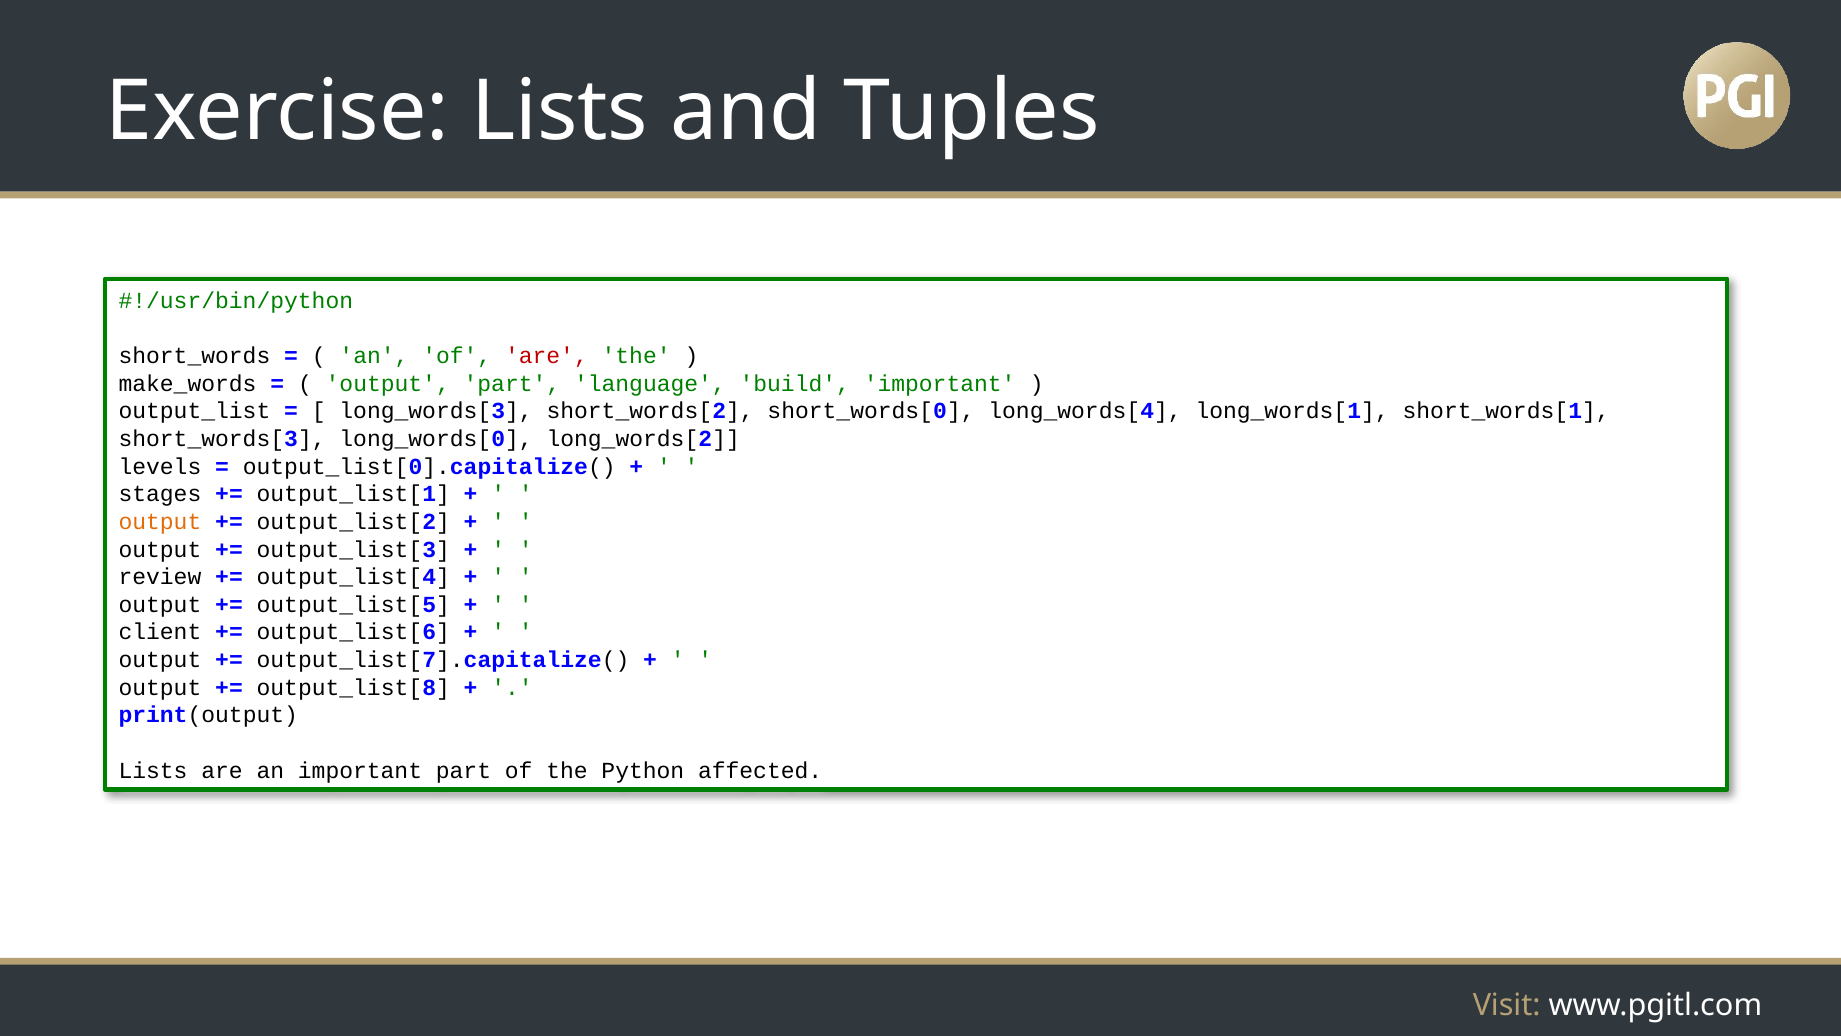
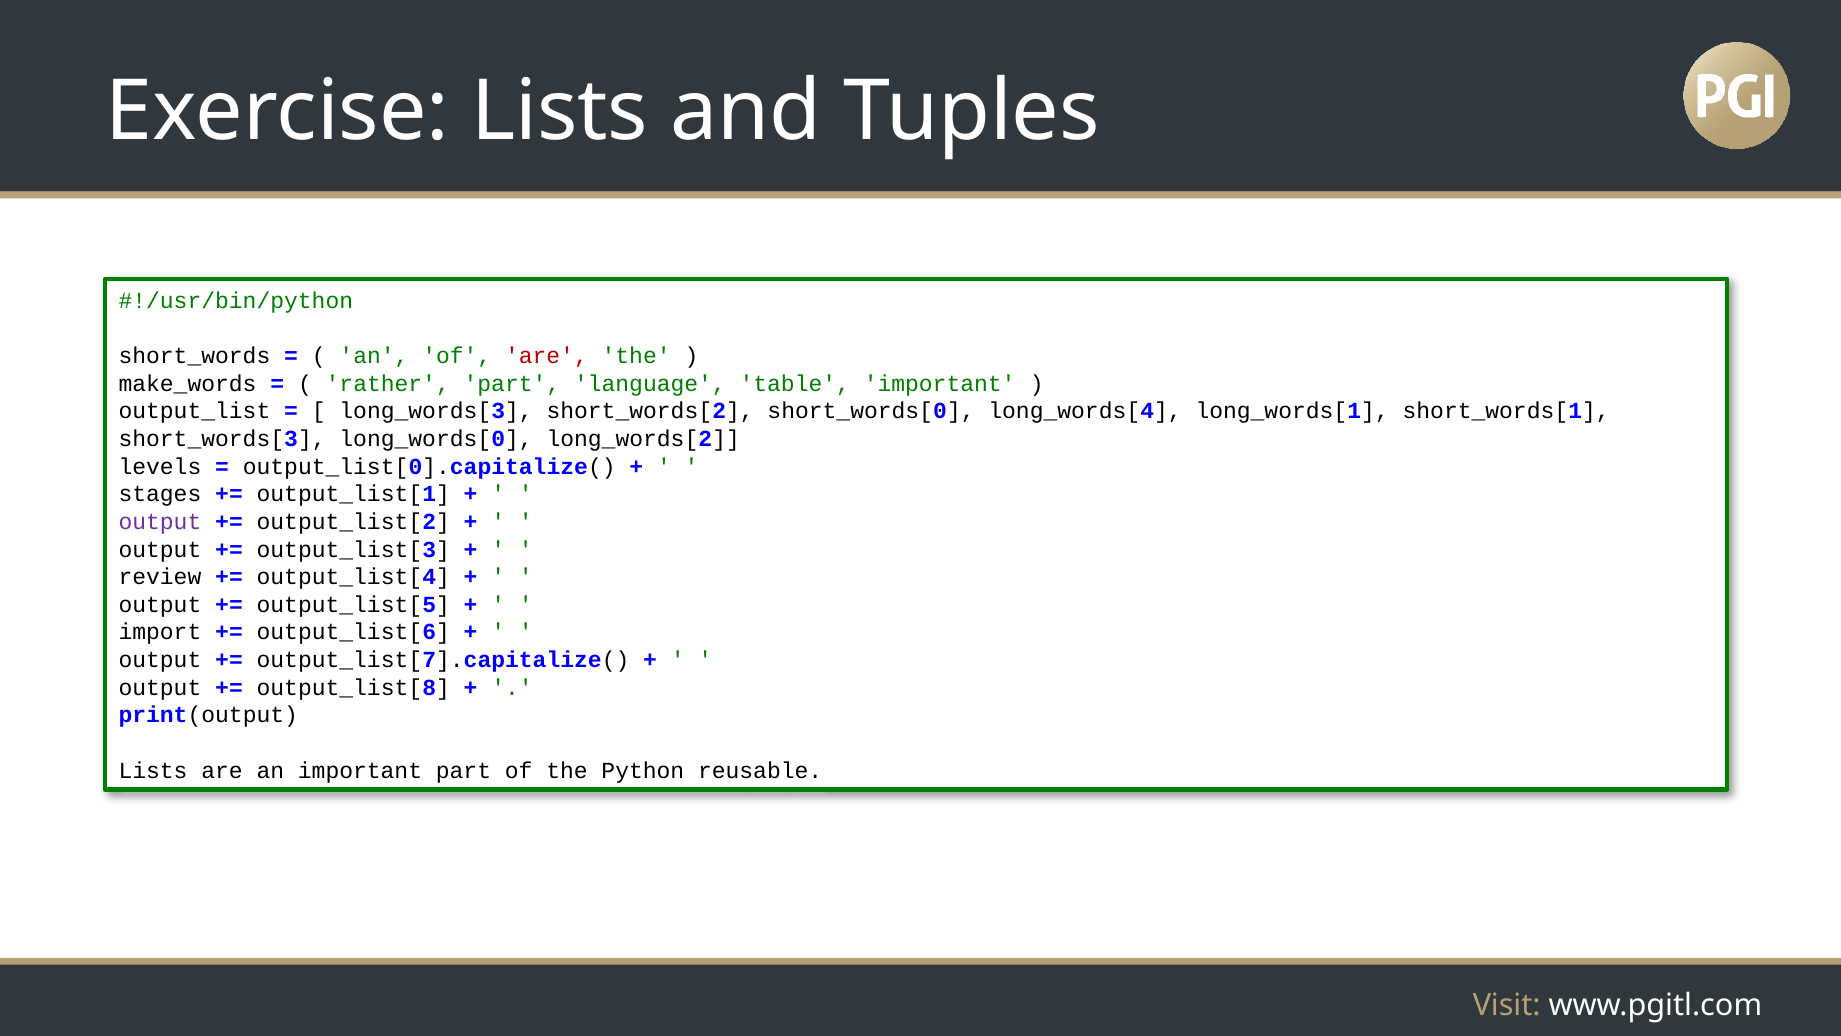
output at (388, 384): output -> rather
build: build -> table
output at (160, 522) colour: orange -> purple
client: client -> import
affected: affected -> reusable
